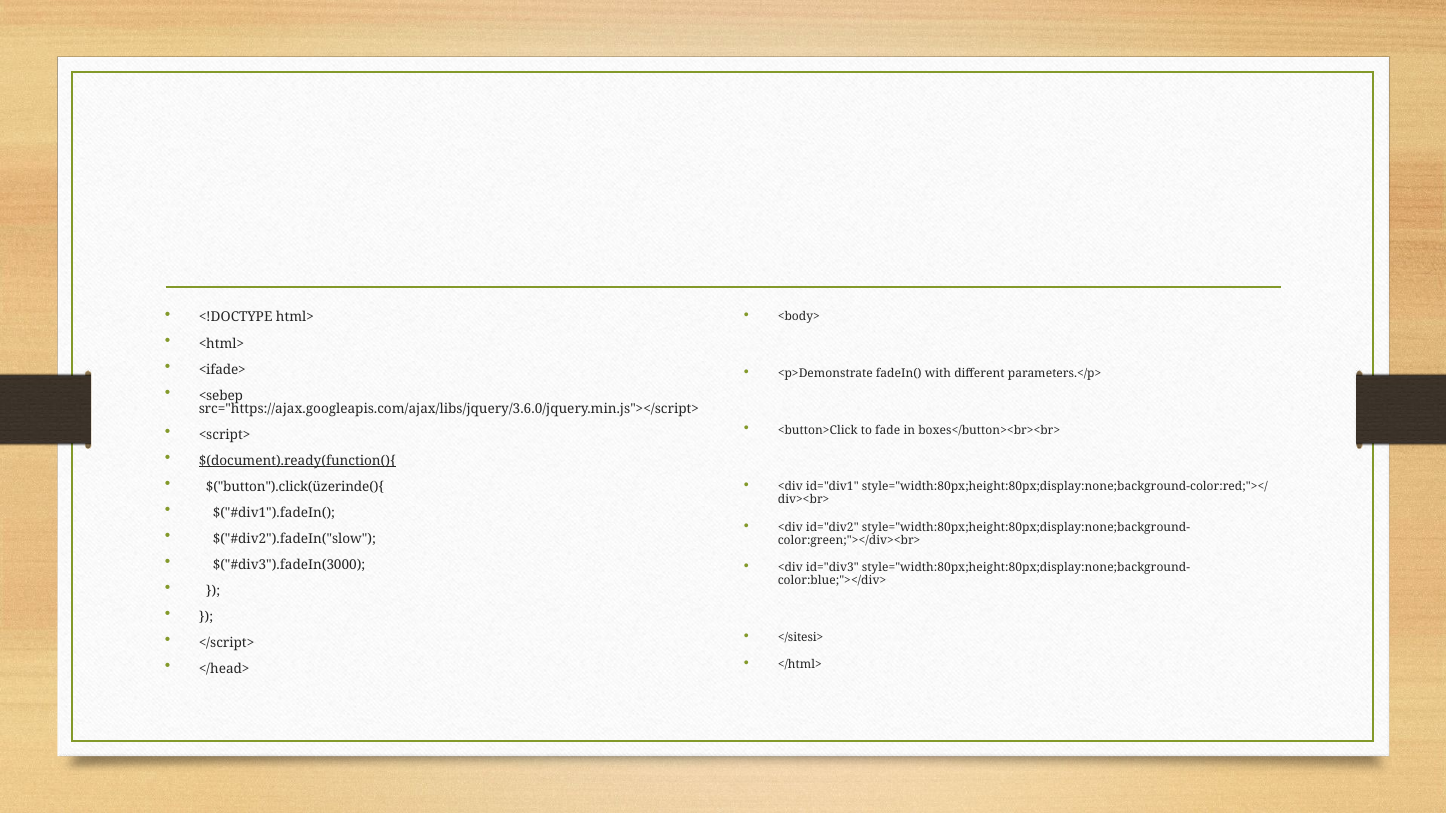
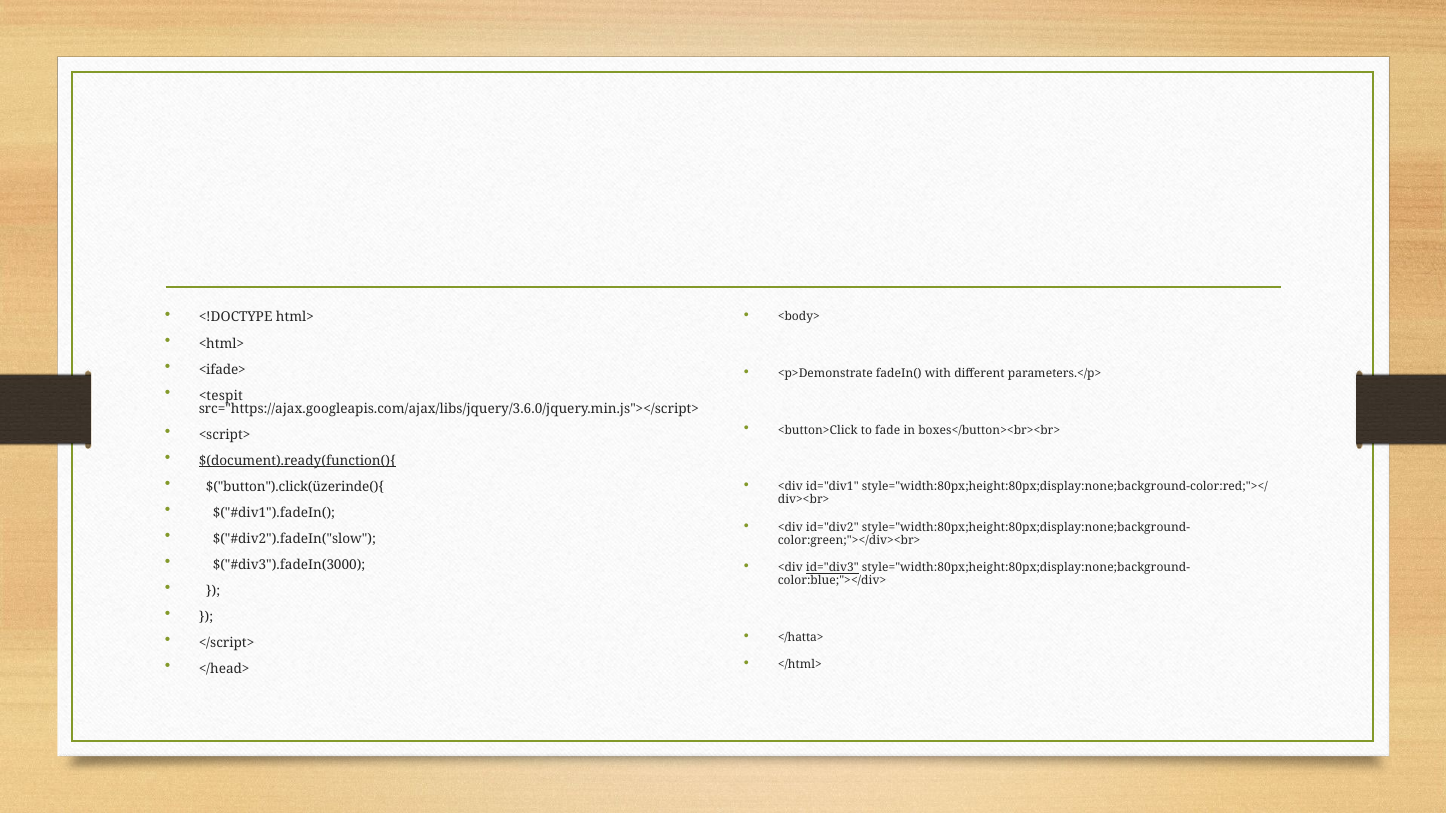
<sebep: <sebep -> <tespit
id="div3 underline: none -> present
</sitesi>: </sitesi> -> </hatta>
